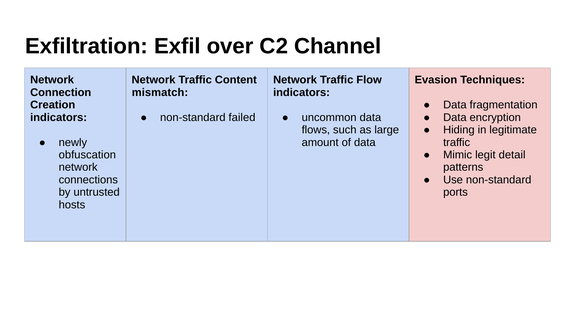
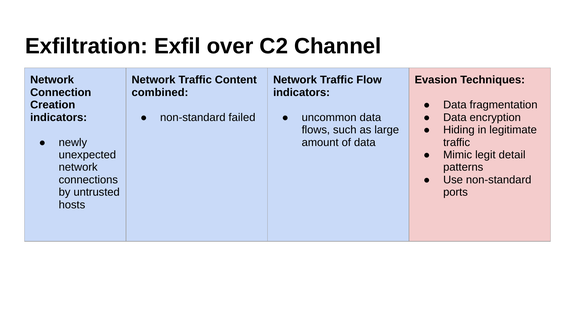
mismatch: mismatch -> combined
obfuscation: obfuscation -> unexpected
